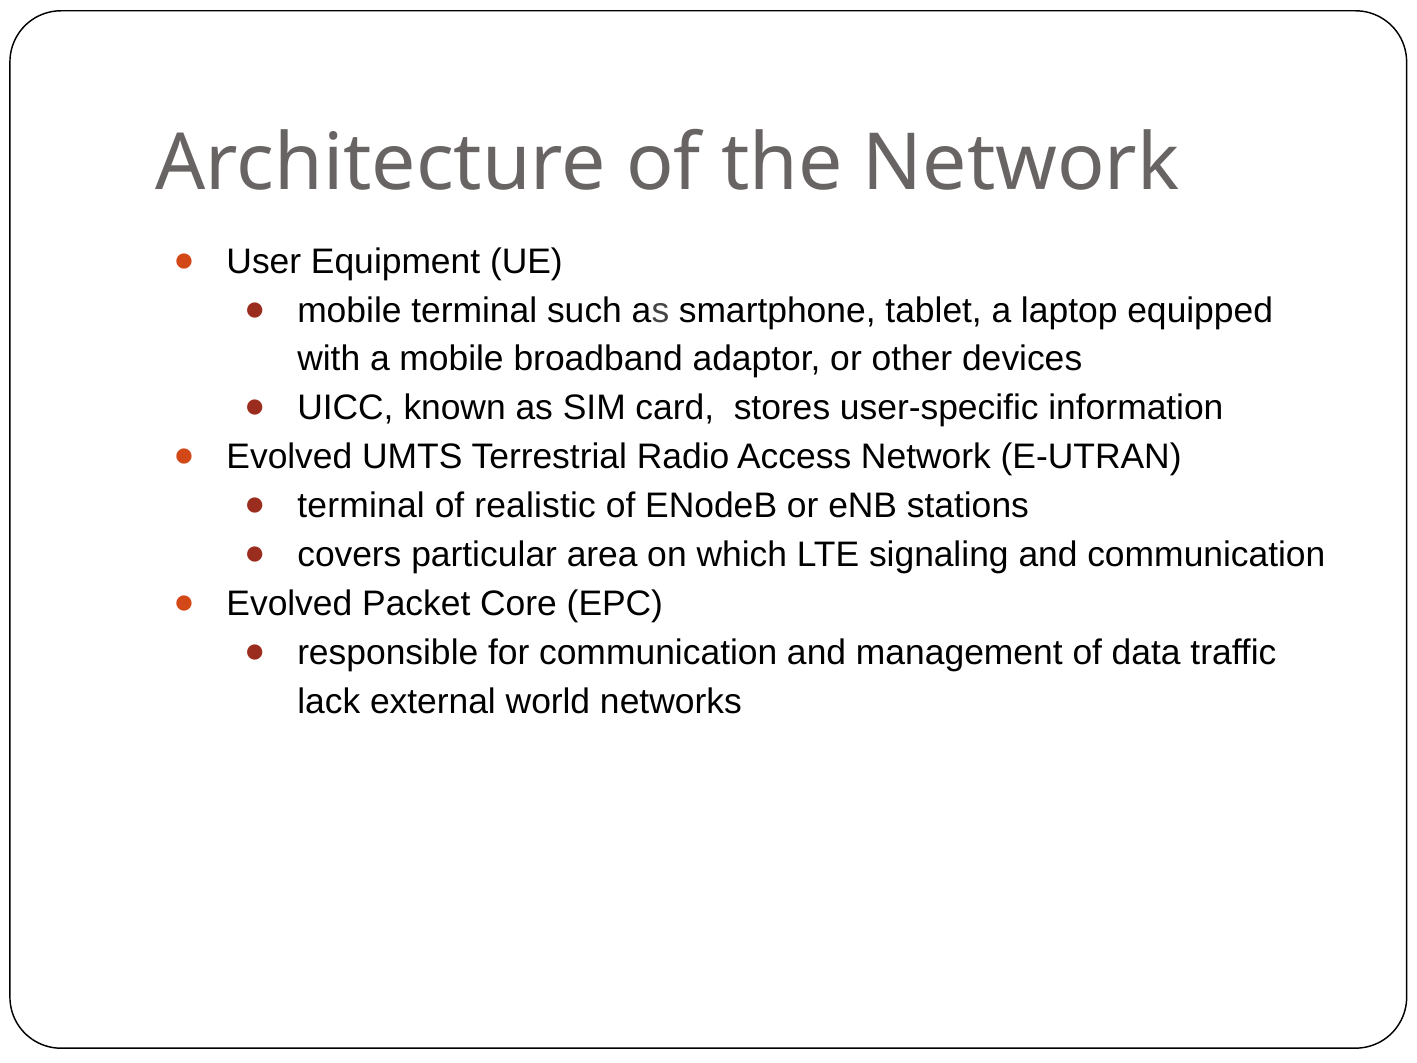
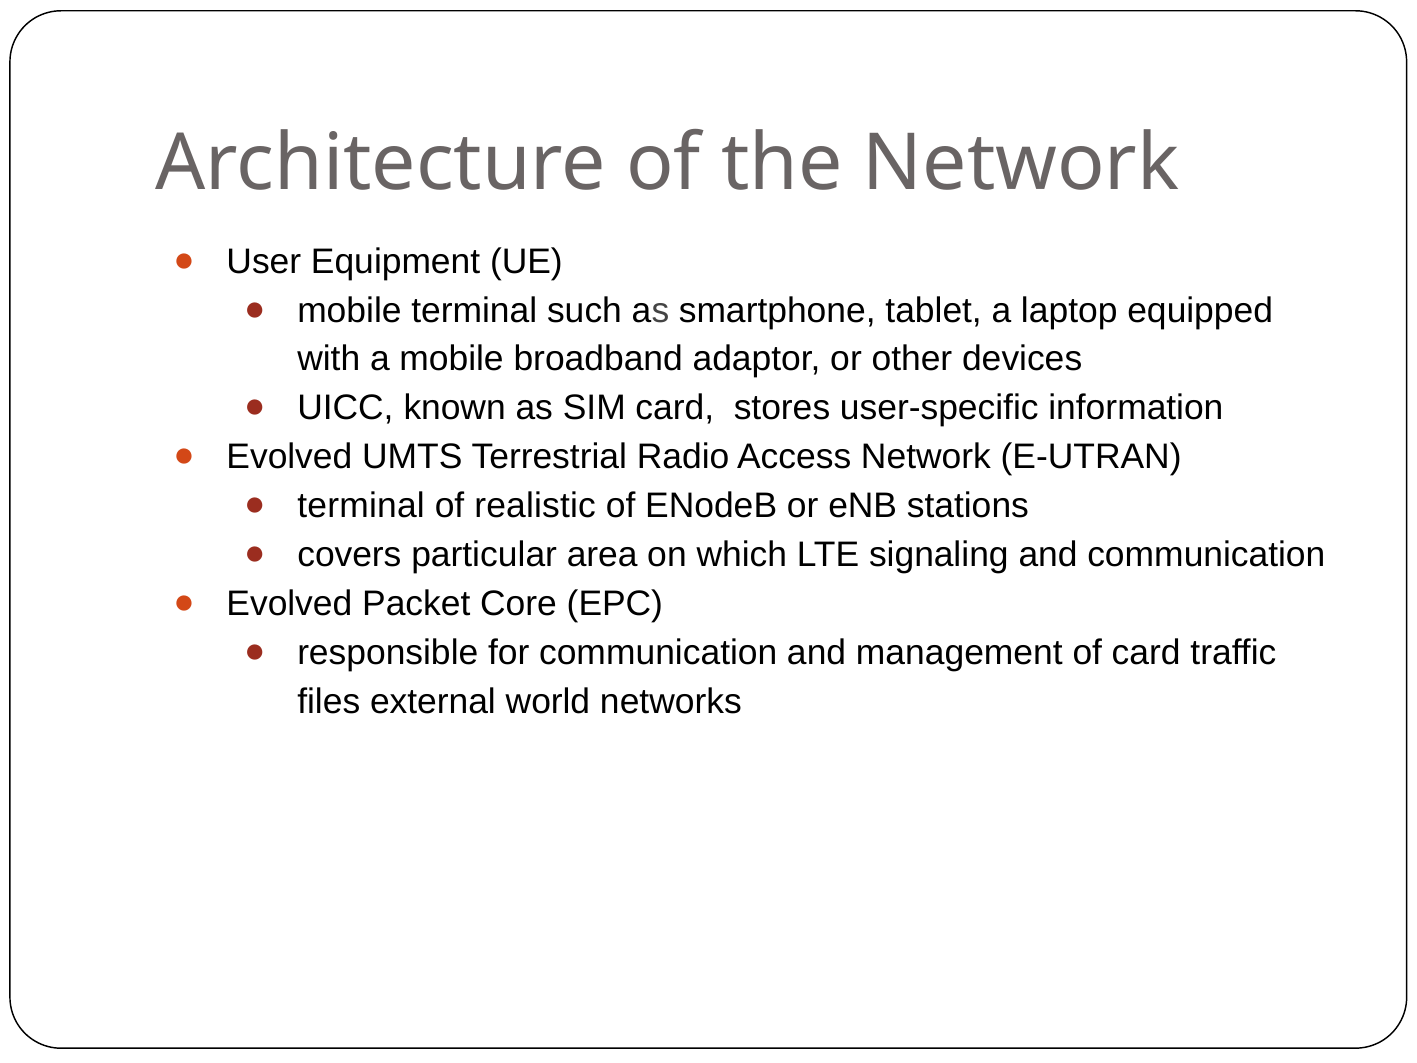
of data: data -> card
lack: lack -> files
